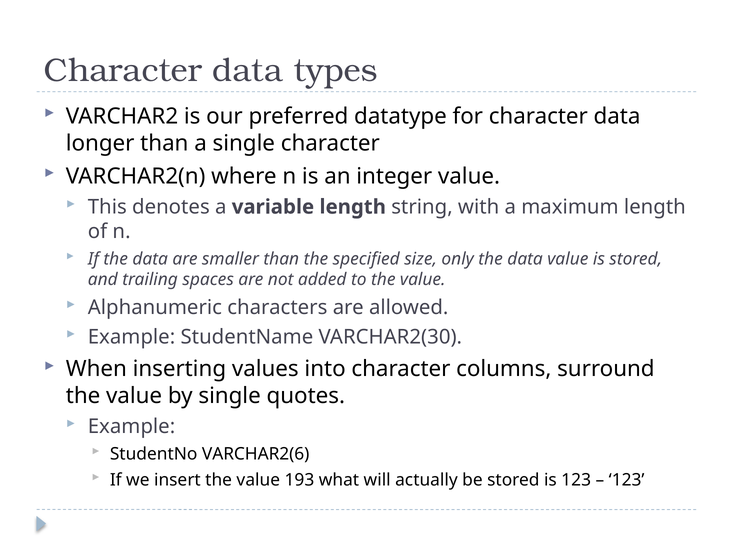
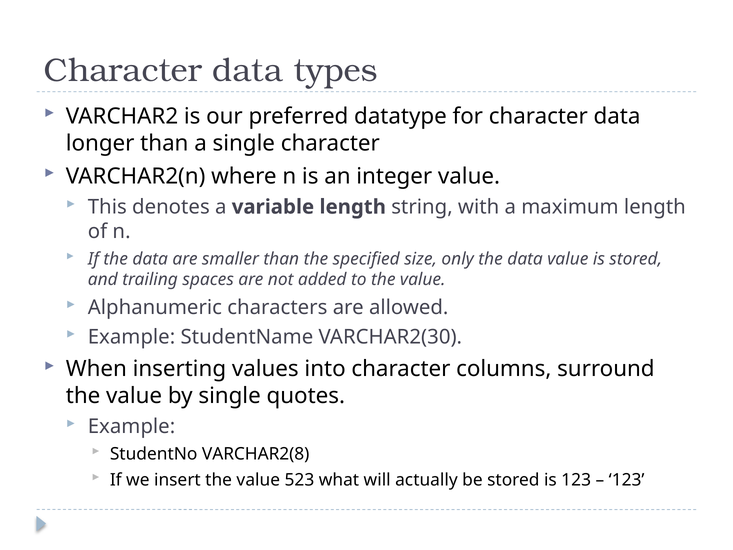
VARCHAR2(6: VARCHAR2(6 -> VARCHAR2(8
193: 193 -> 523
